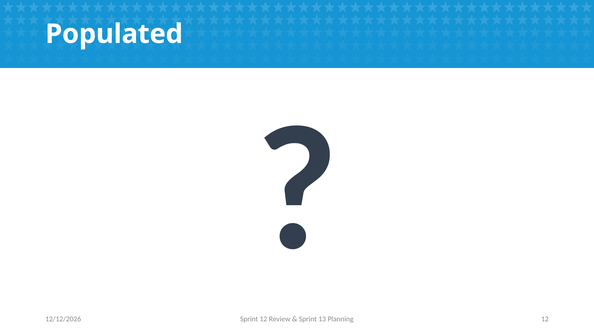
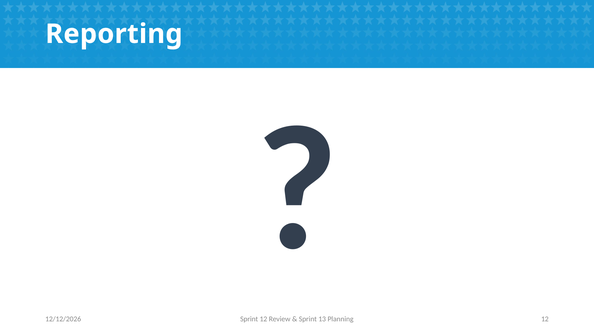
Populated: Populated -> Reporting
